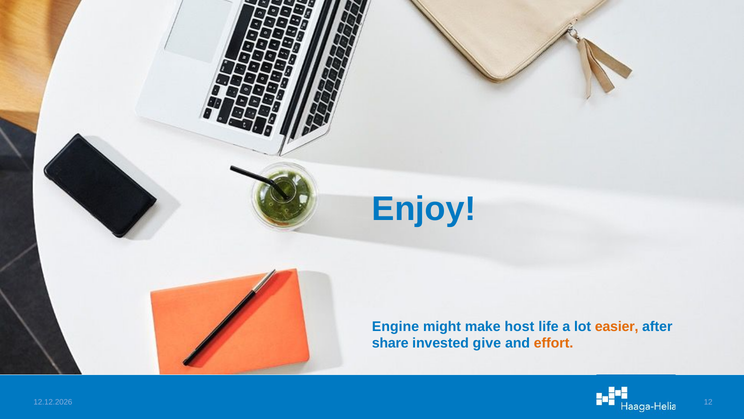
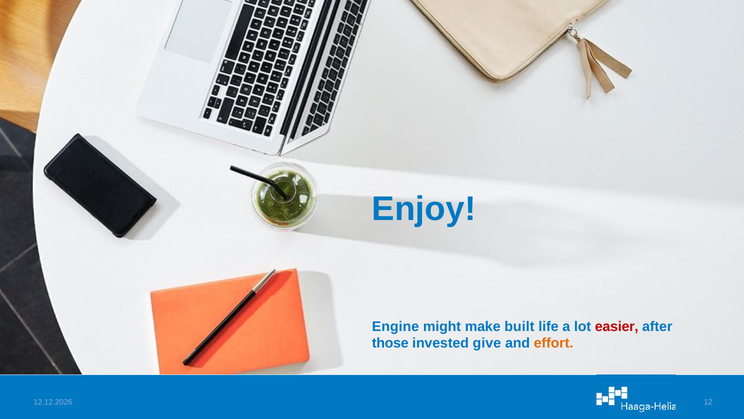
host: host -> built
easier colour: orange -> red
share: share -> those
